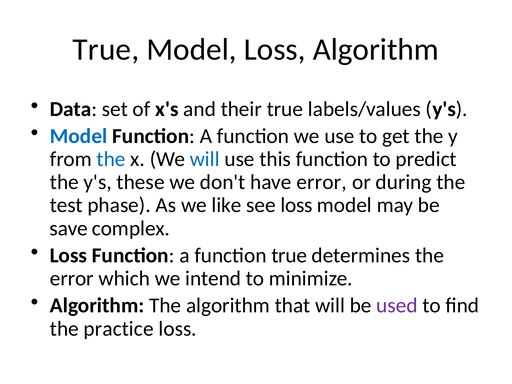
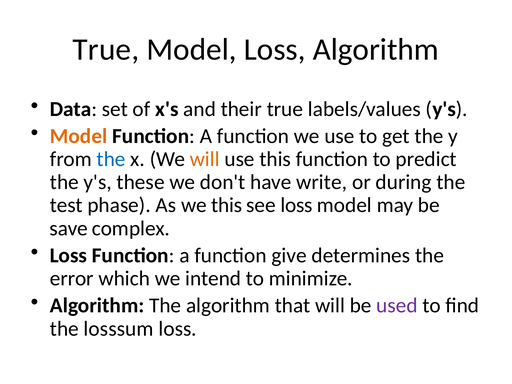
Model at (79, 136) colour: blue -> orange
will at (205, 159) colour: blue -> orange
have error: error -> write
we like: like -> this
function true: true -> give
practice: practice -> losssum
